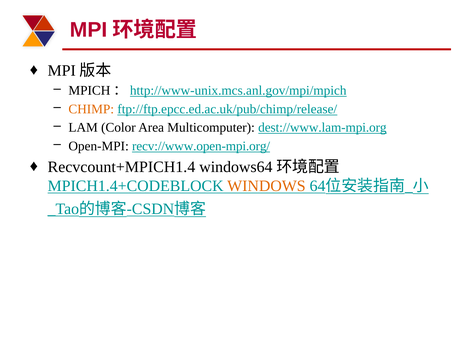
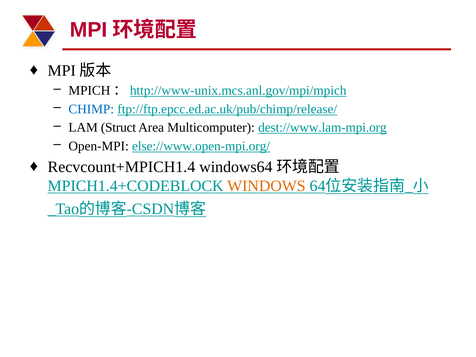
CHIMP colour: orange -> blue
Color: Color -> Struct
recv://www.open-mpi.org/: recv://www.open-mpi.org/ -> else://www.open-mpi.org/
